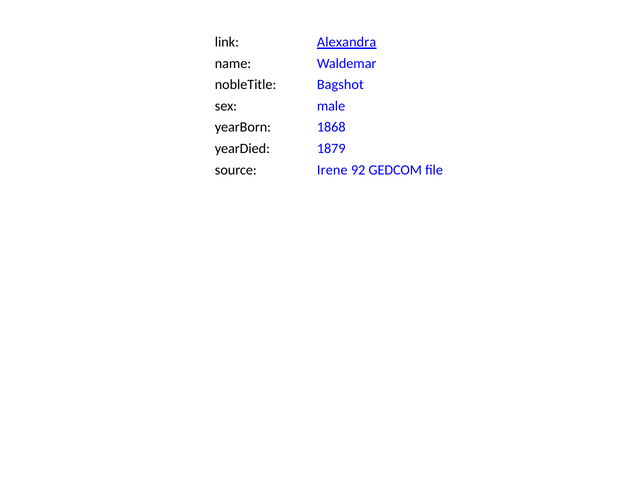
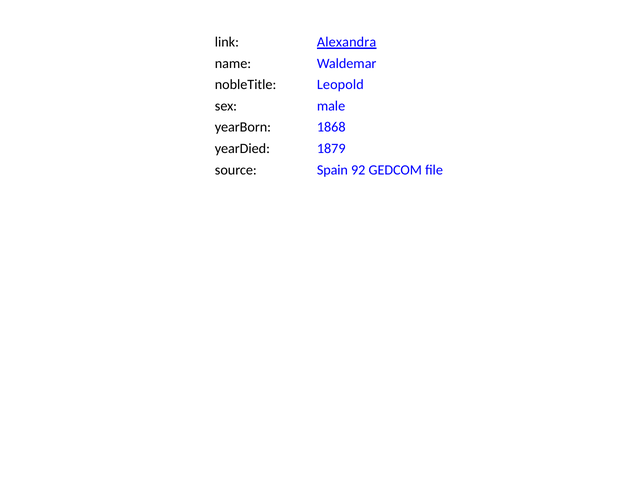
Bagshot: Bagshot -> Leopold
Irene: Irene -> Spain
